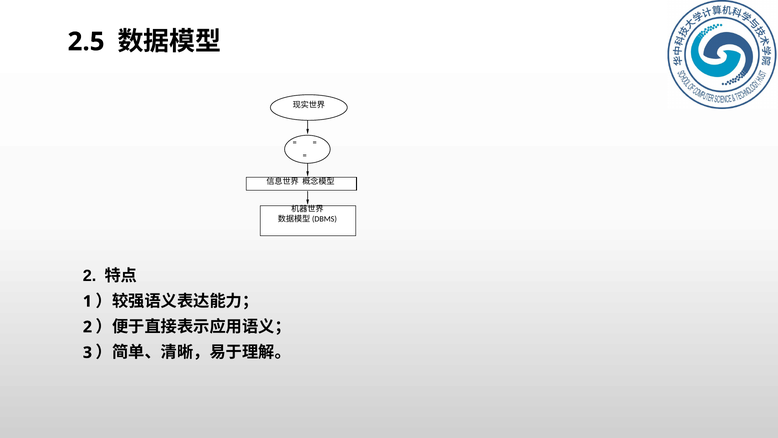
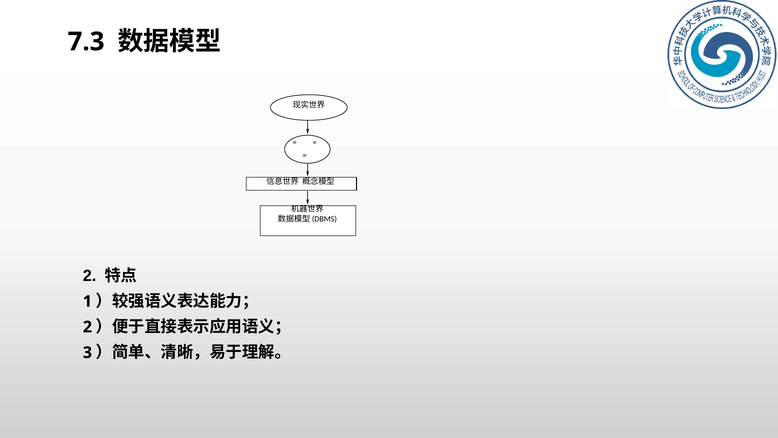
2.5: 2.5 -> 7.3
